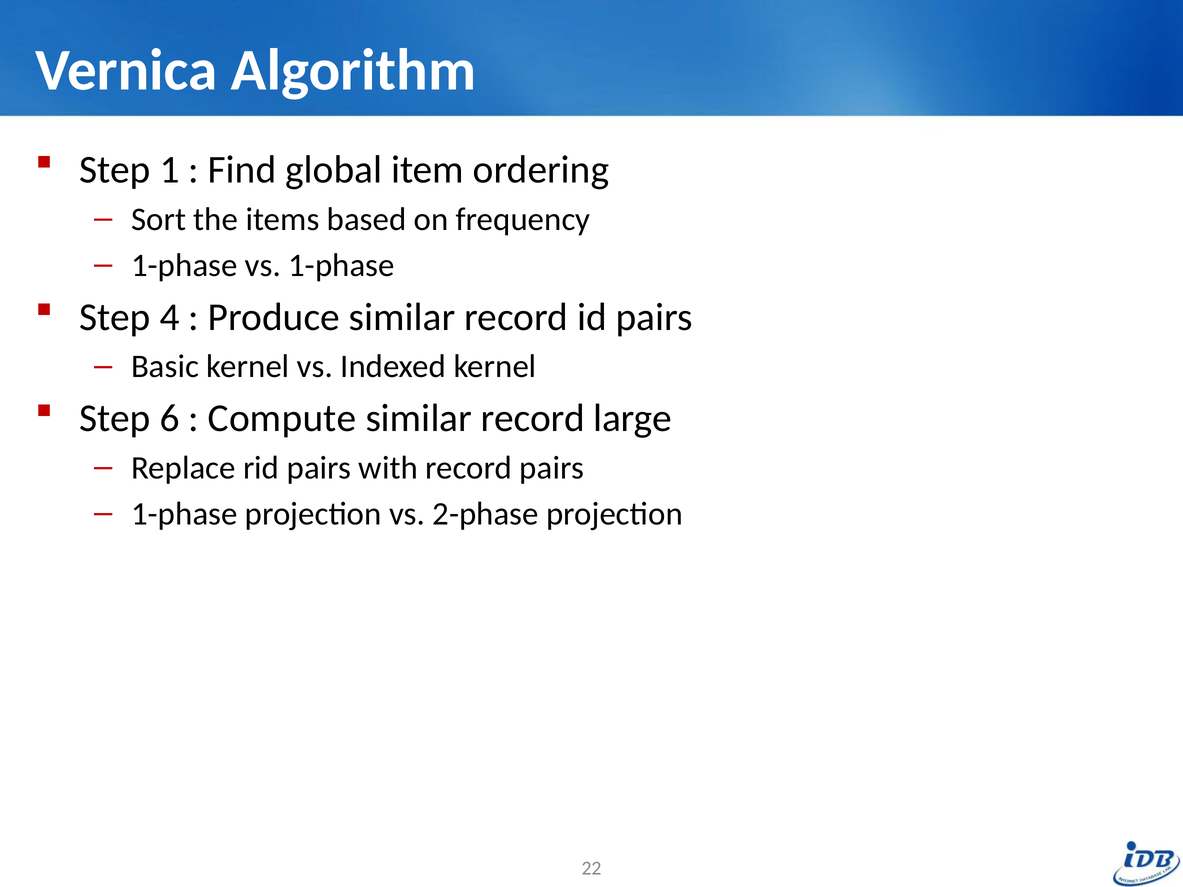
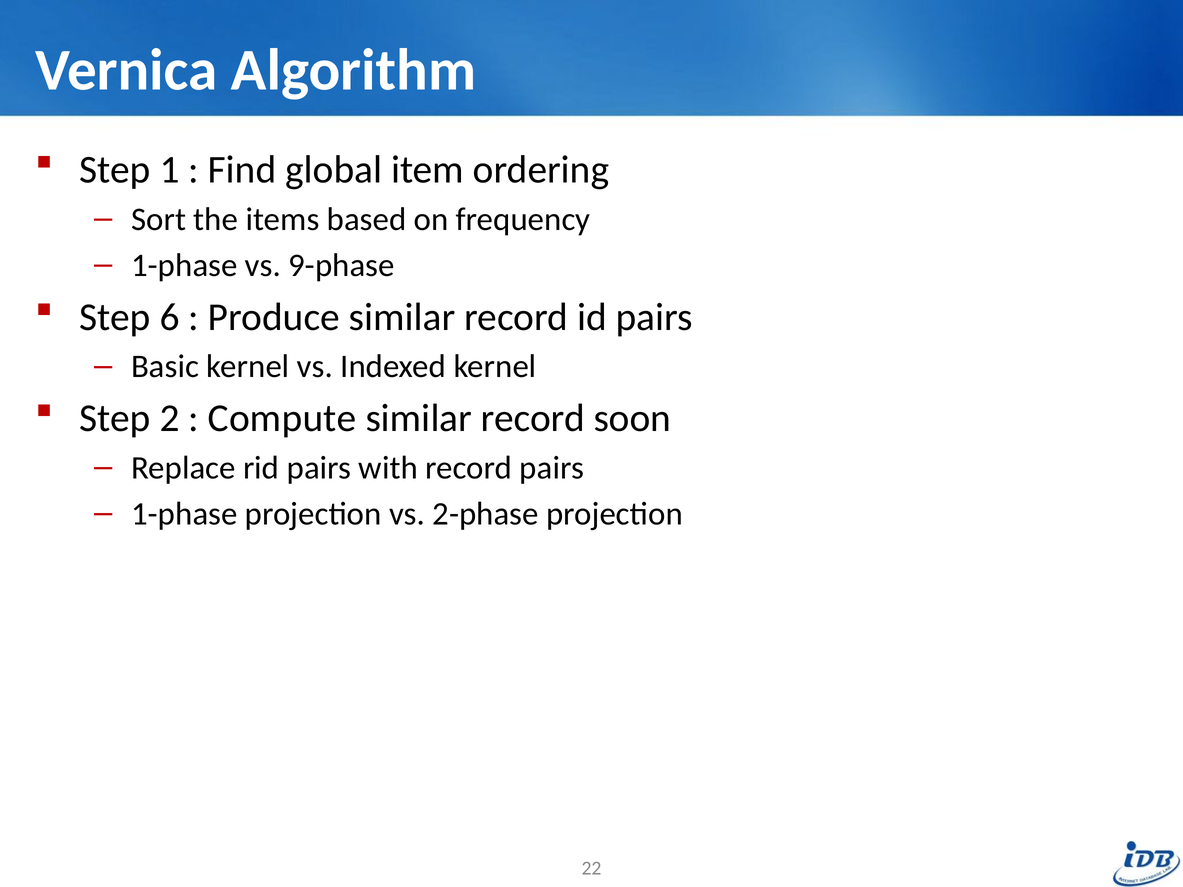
vs 1-phase: 1-phase -> 9-phase
4: 4 -> 6
6: 6 -> 2
large: large -> soon
